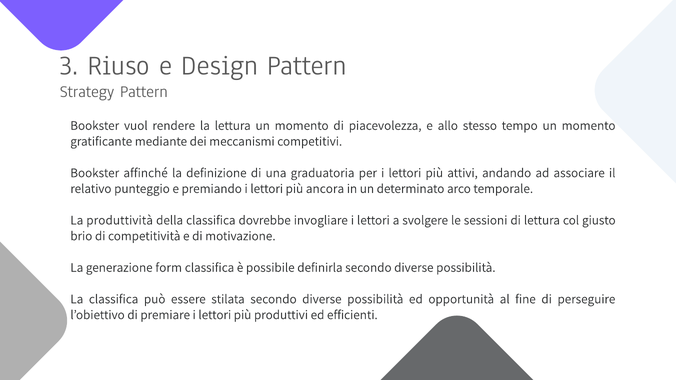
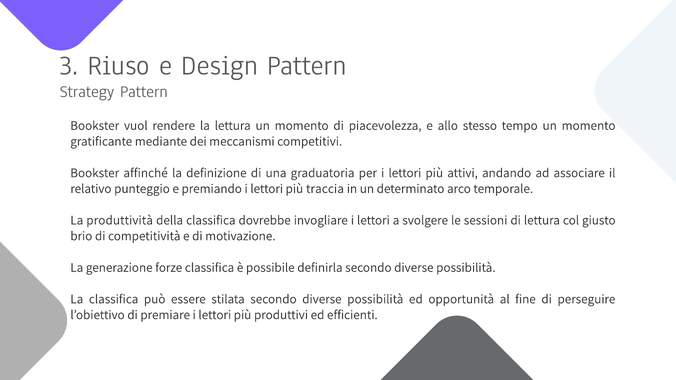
ancora: ancora -> traccia
form: form -> forze
